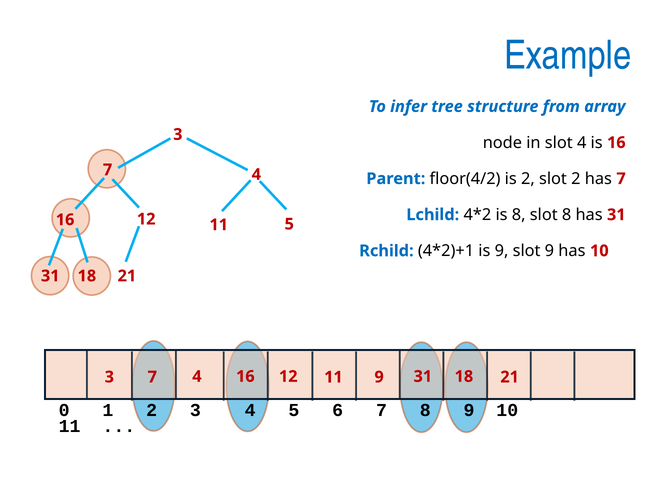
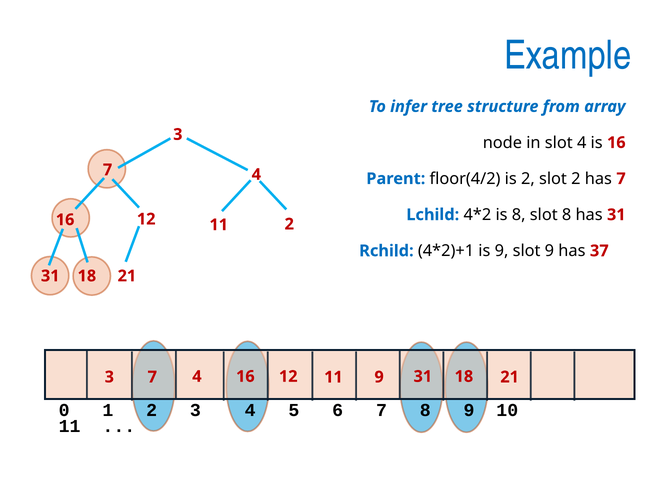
11 5: 5 -> 2
has 10: 10 -> 37
